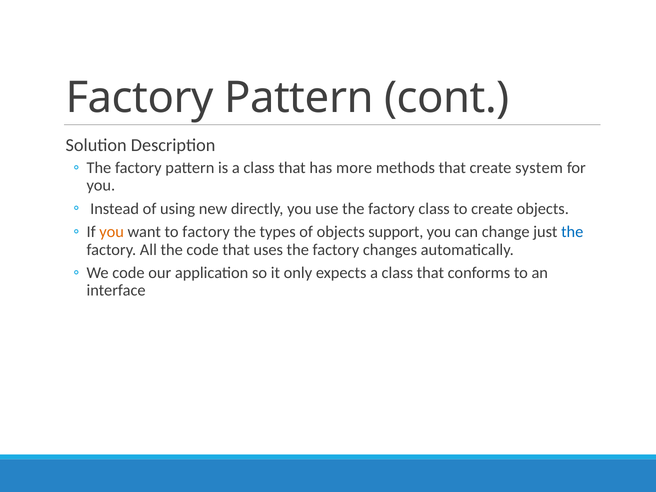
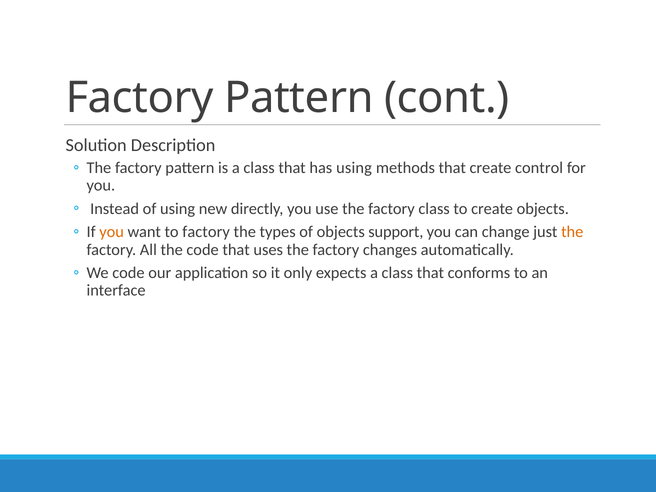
has more: more -> using
system: system -> control
the at (572, 232) colour: blue -> orange
